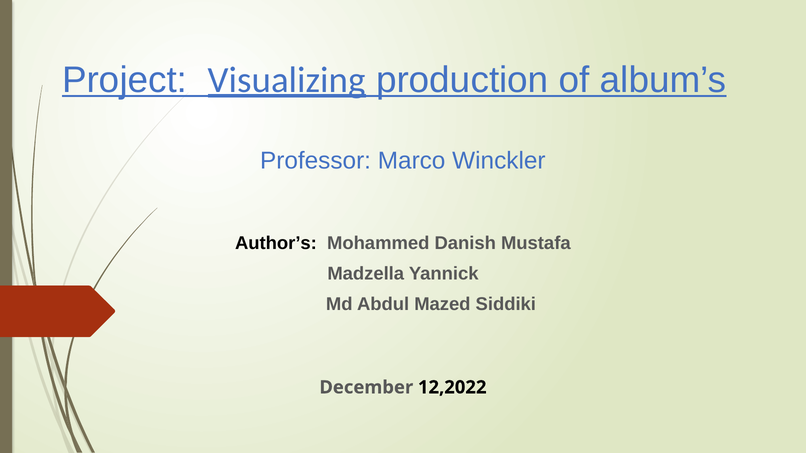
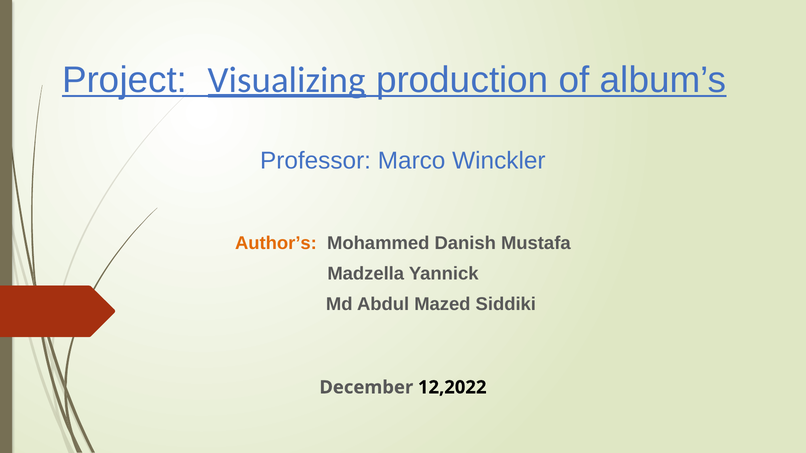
Author’s colour: black -> orange
